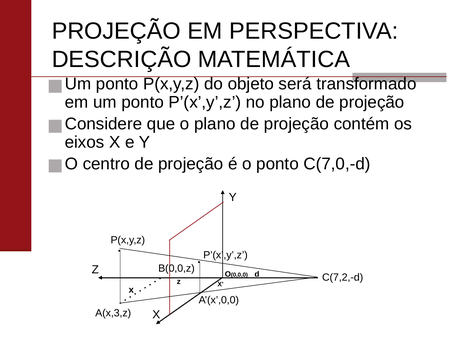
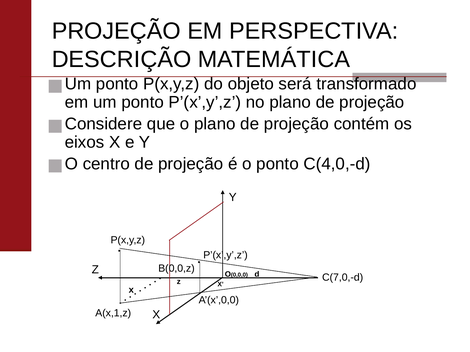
C(7,0,-d: C(7,0,-d -> C(4,0,-d
C(7,2,-d: C(7,2,-d -> C(7,0,-d
A(x,3,z: A(x,3,z -> A(x,1,z
